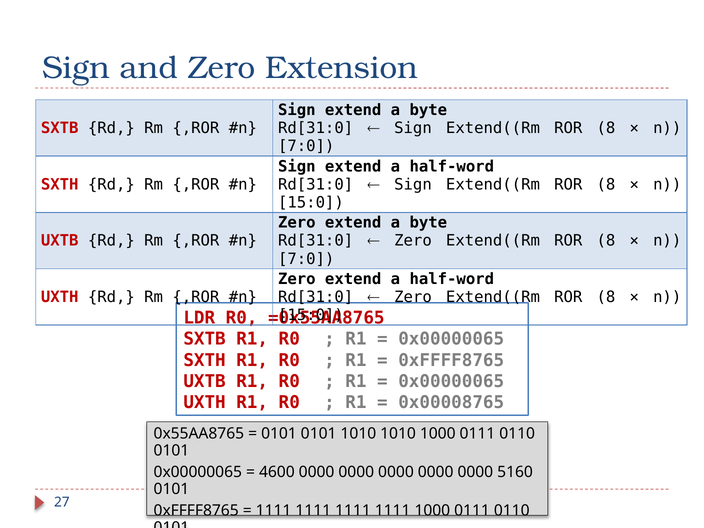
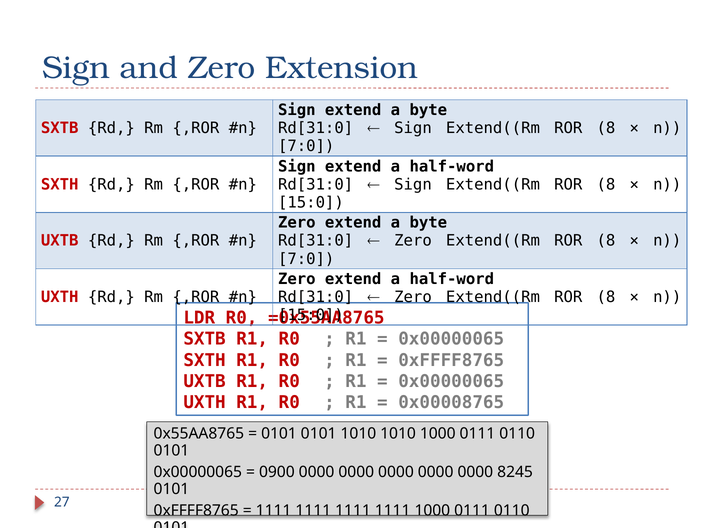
4600: 4600 -> 0900
5160: 5160 -> 8245
